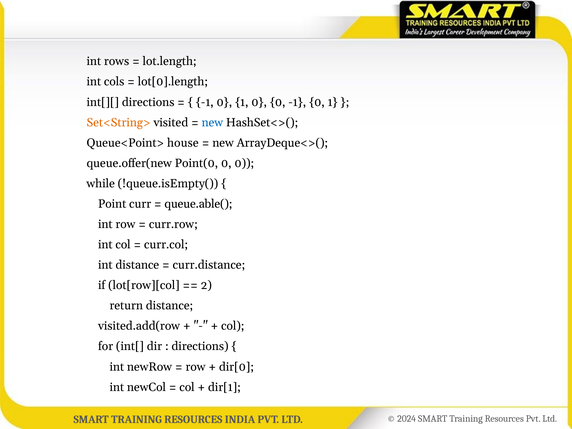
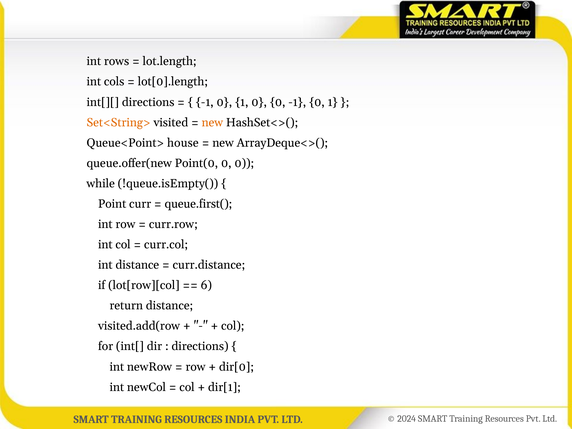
new at (212, 122) colour: blue -> orange
queue.able(: queue.able( -> queue.first(
2: 2 -> 6
